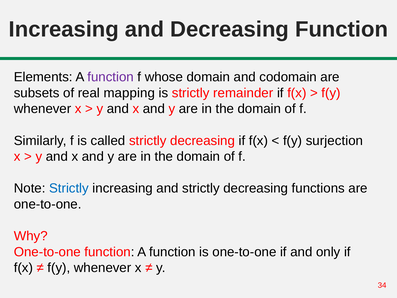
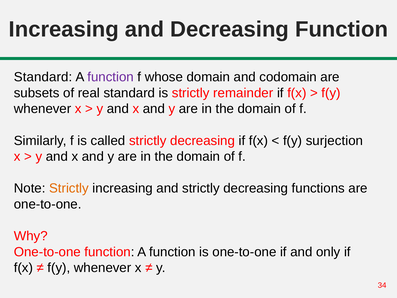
Elements at (43, 77): Elements -> Standard
real mapping: mapping -> standard
Strictly at (69, 188) colour: blue -> orange
